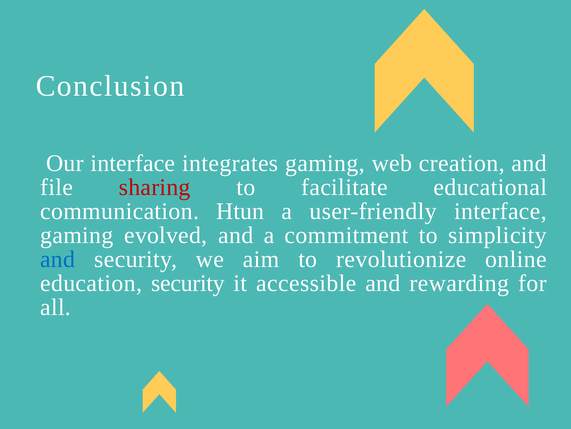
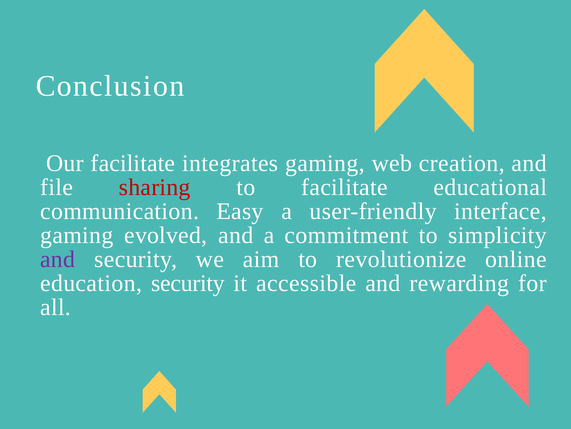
Our interface: interface -> facilitate
Htun: Htun -> Easy
and at (58, 259) colour: blue -> purple
